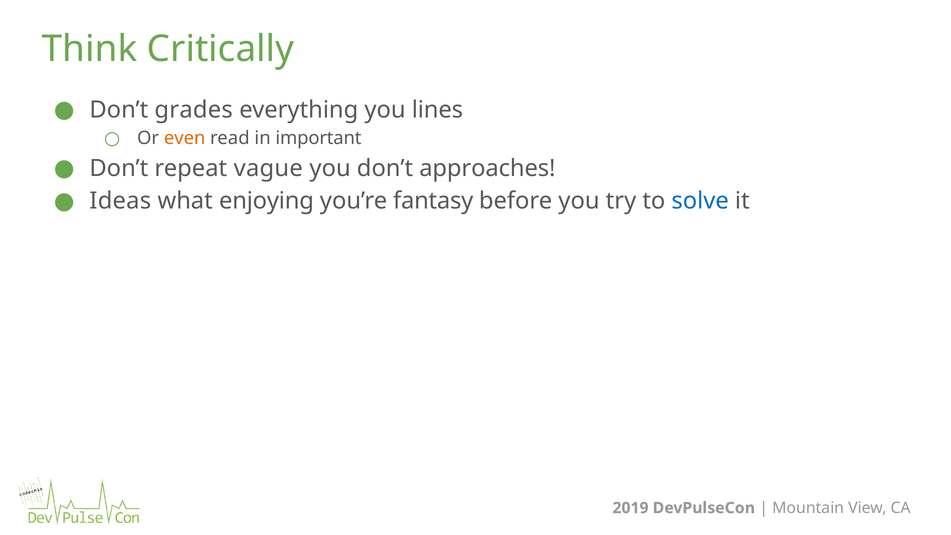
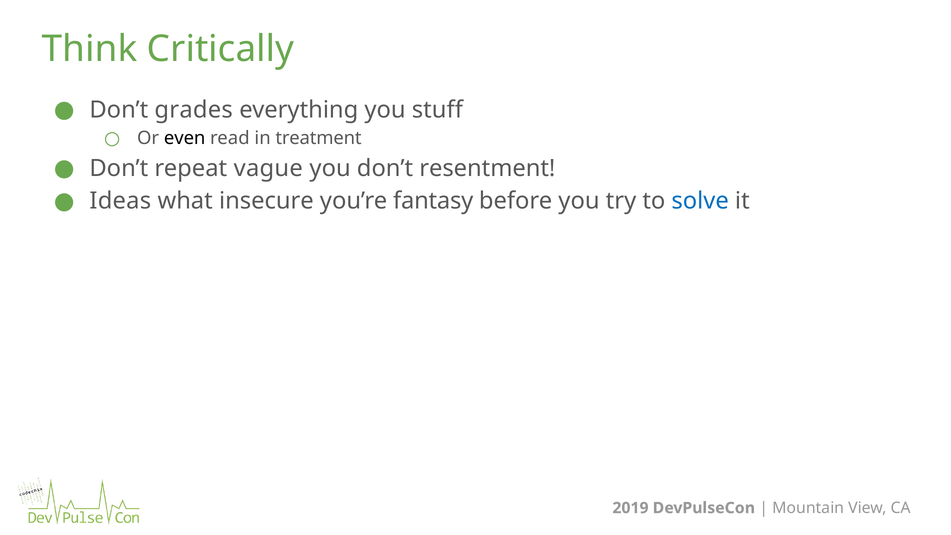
lines: lines -> stuff
even colour: orange -> black
important: important -> treatment
approaches: approaches -> resentment
enjoying: enjoying -> insecure
